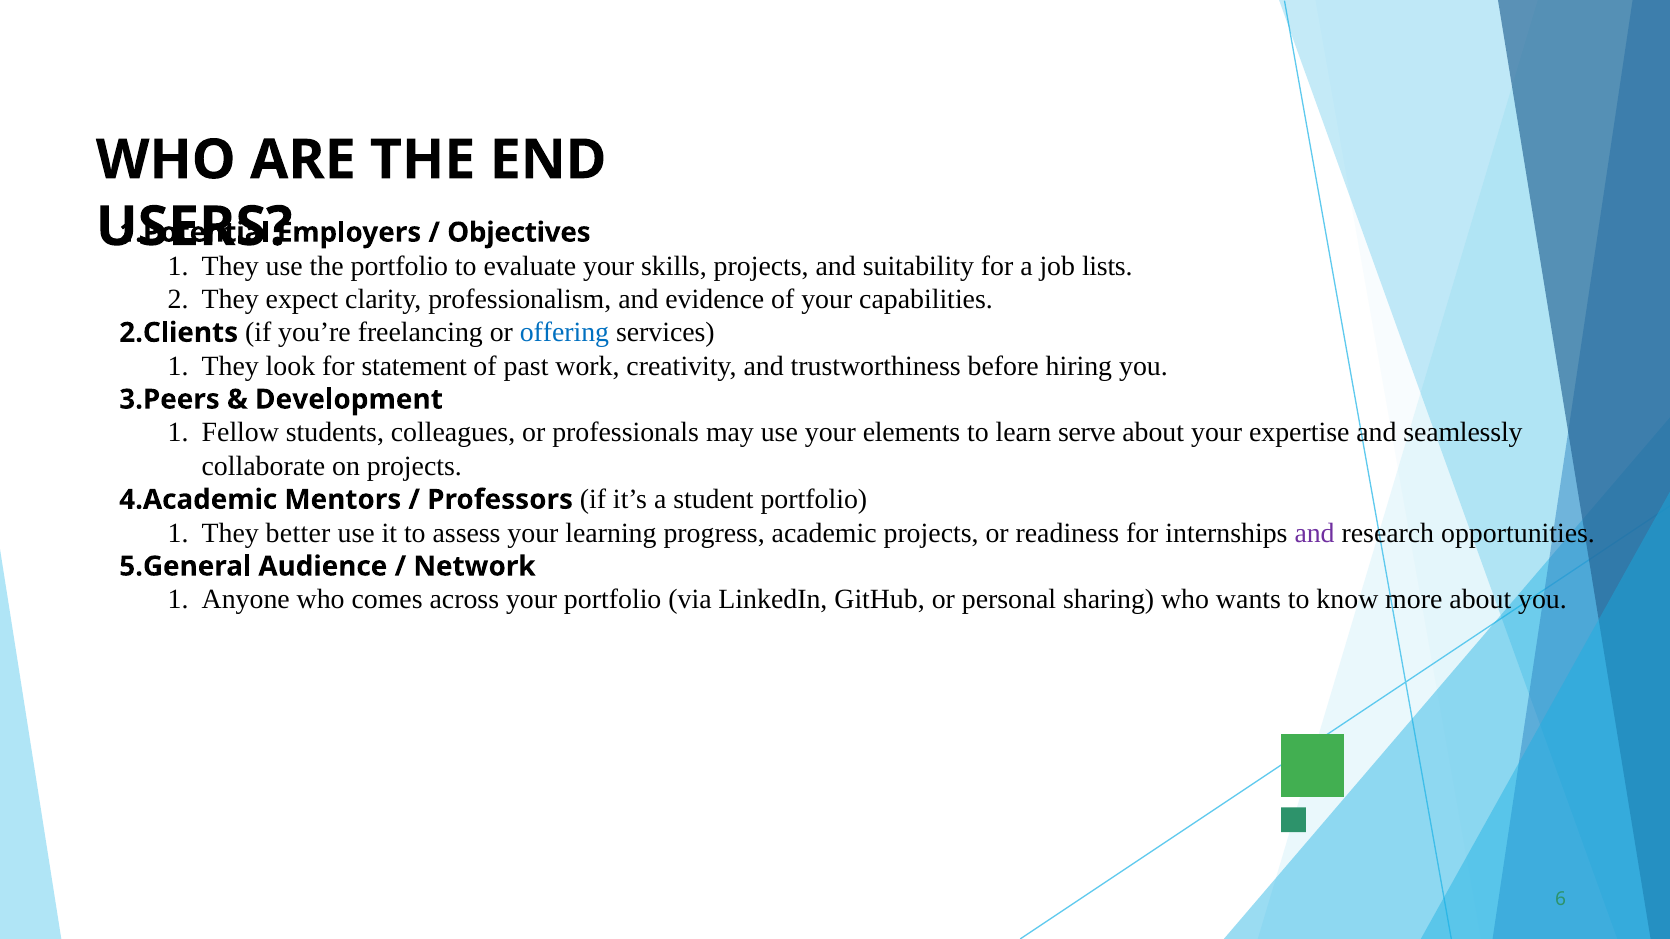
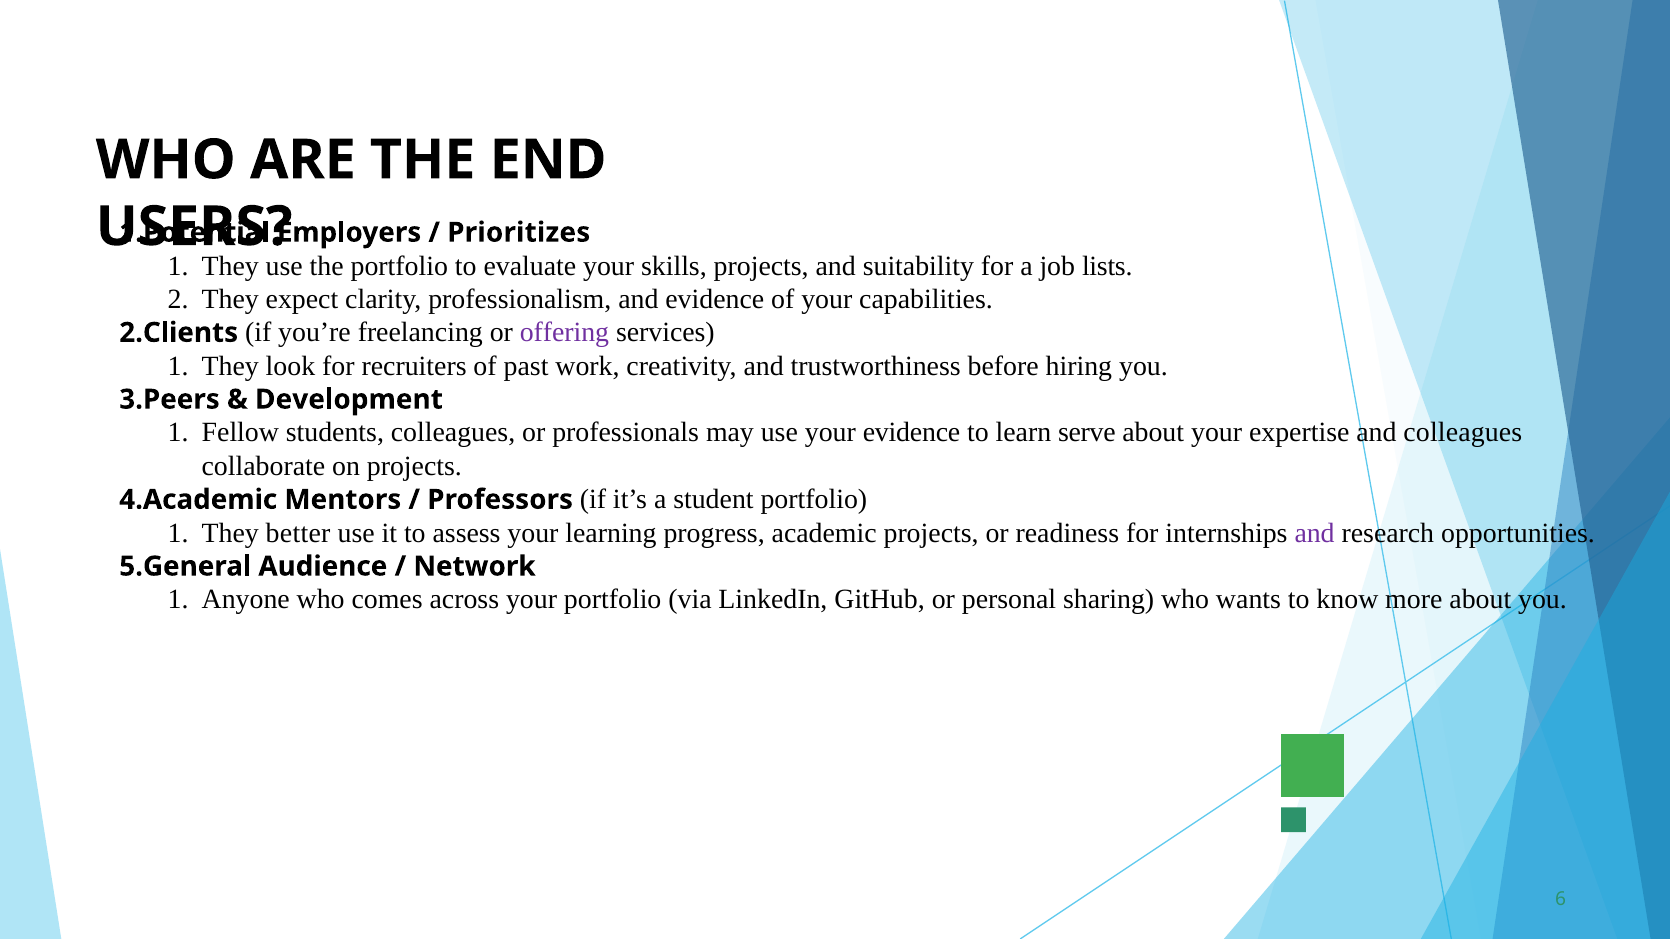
Objectives: Objectives -> Prioritizes
offering colour: blue -> purple
statement: statement -> recruiters
your elements: elements -> evidence
and seamlessly: seamlessly -> colleagues
